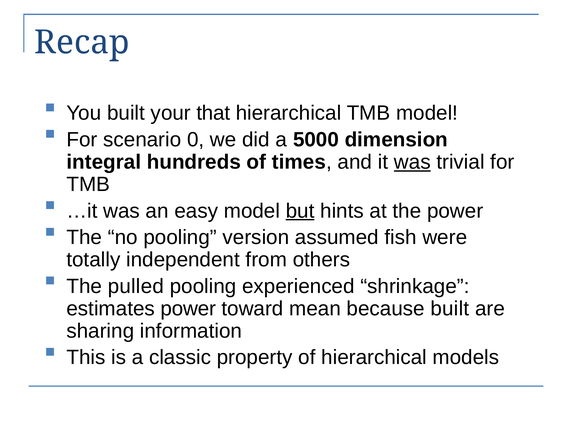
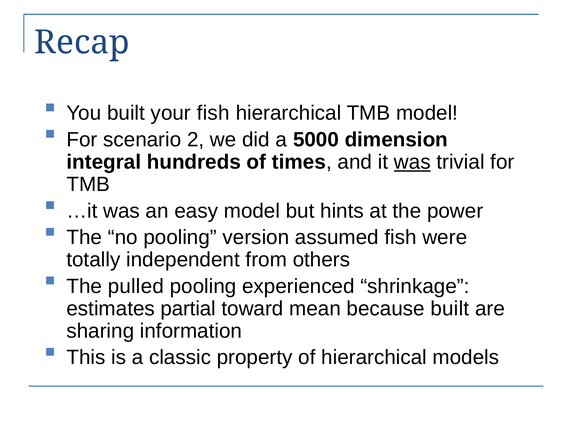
your that: that -> fish
0: 0 -> 2
but underline: present -> none
estimates power: power -> partial
